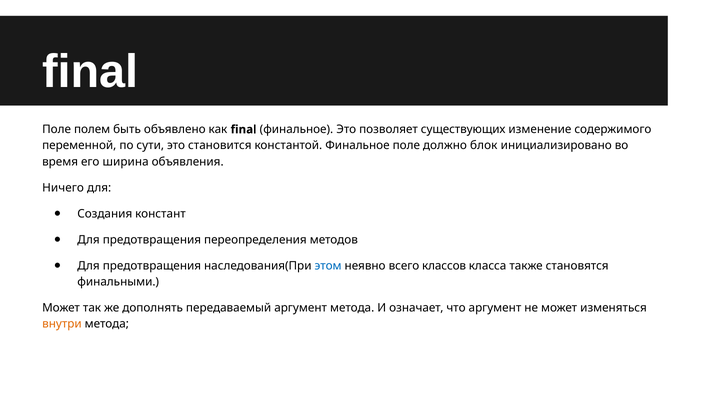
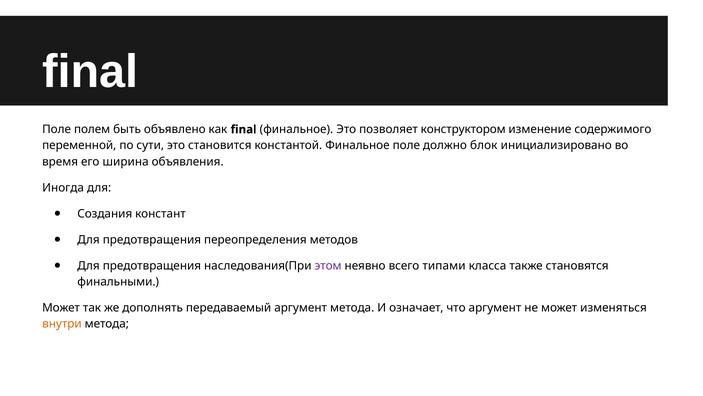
существующих: существующих -> конструктором
Ничего: Ничего -> Иногда
этом colour: blue -> purple
классов: классов -> типами
